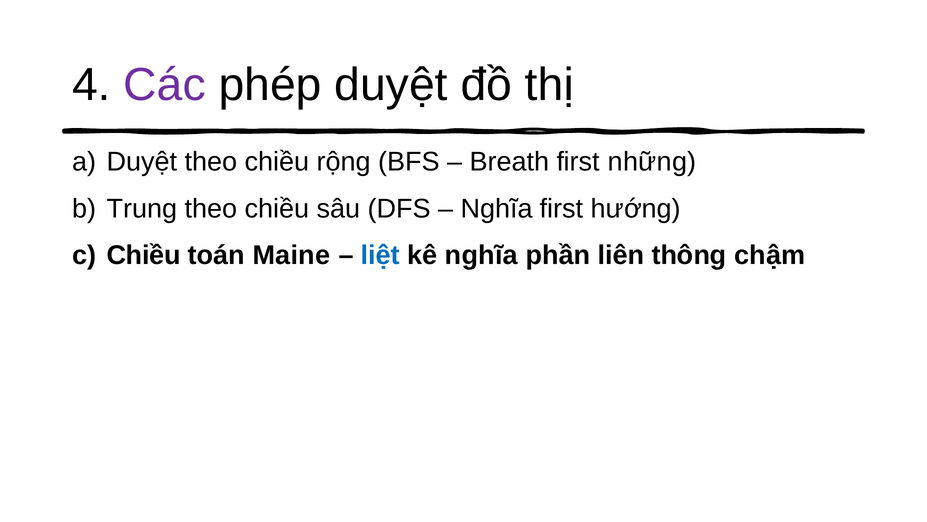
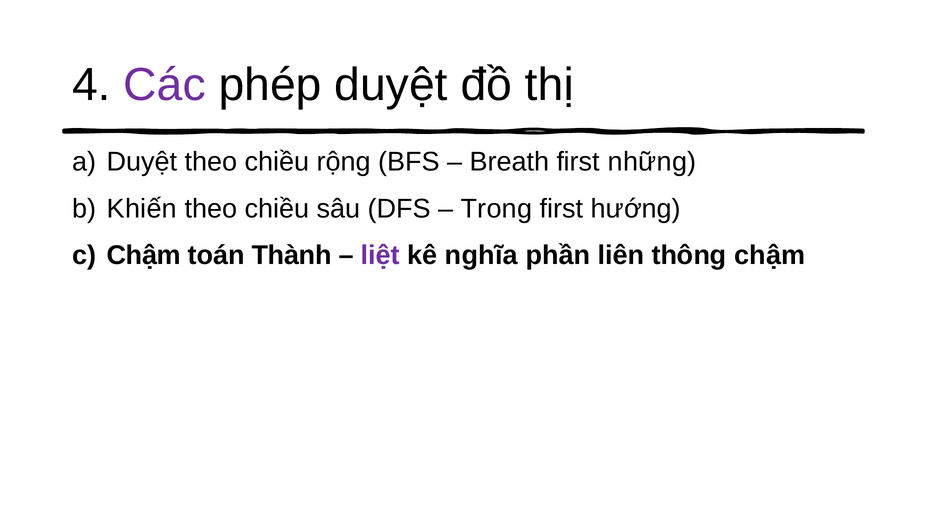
Trung: Trung -> Khiến
Nghĩa at (497, 208): Nghĩa -> Trong
Chiều at (144, 255): Chiều -> Chậm
Maine: Maine -> Thành
liệt colour: blue -> purple
